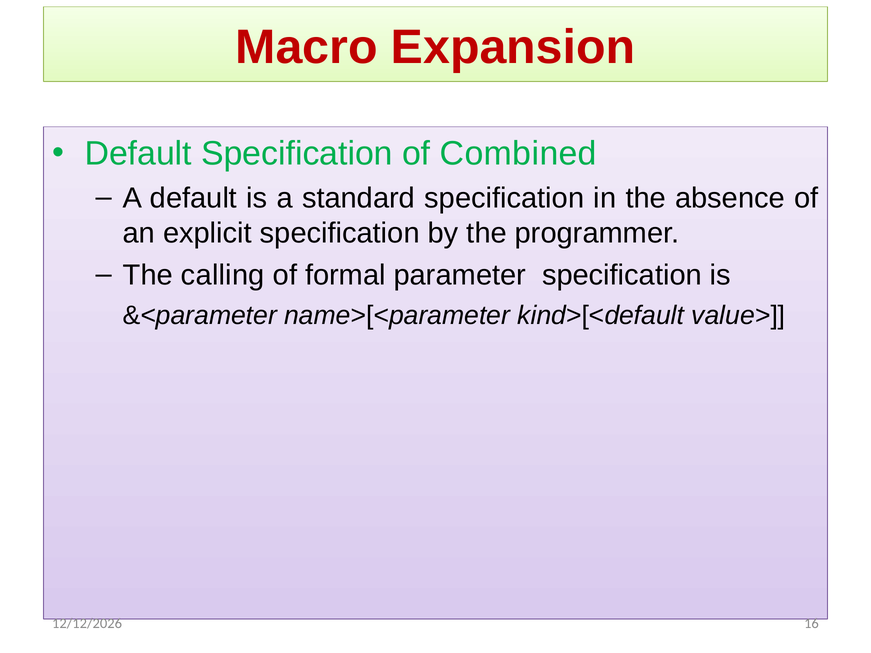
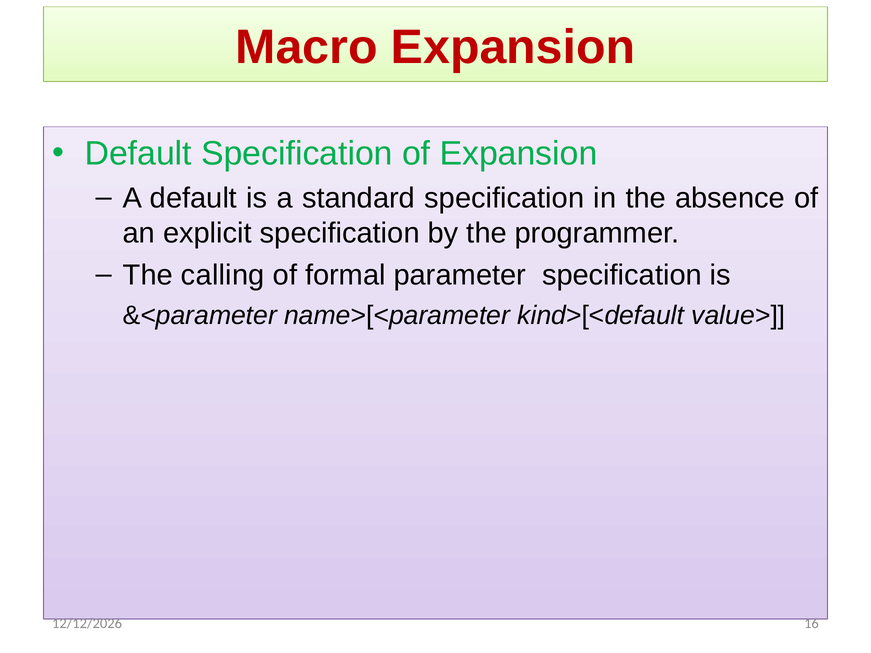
of Combined: Combined -> Expansion
